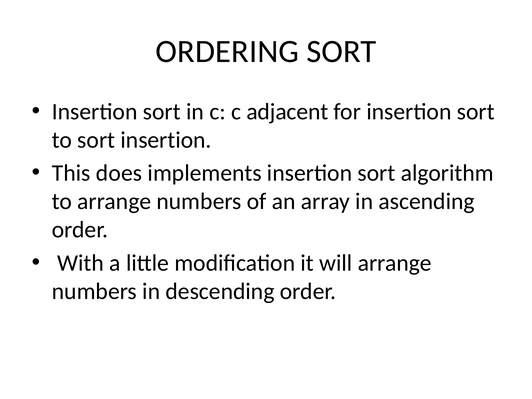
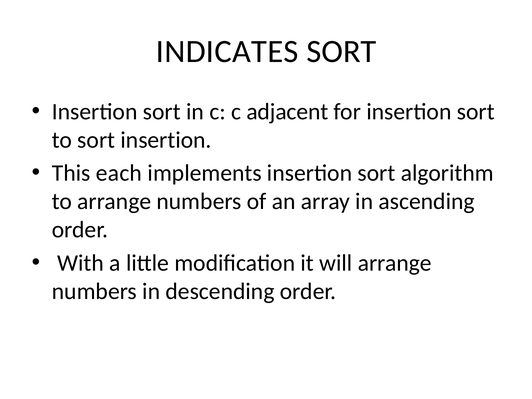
ORDERING: ORDERING -> INDICATES
does: does -> each
